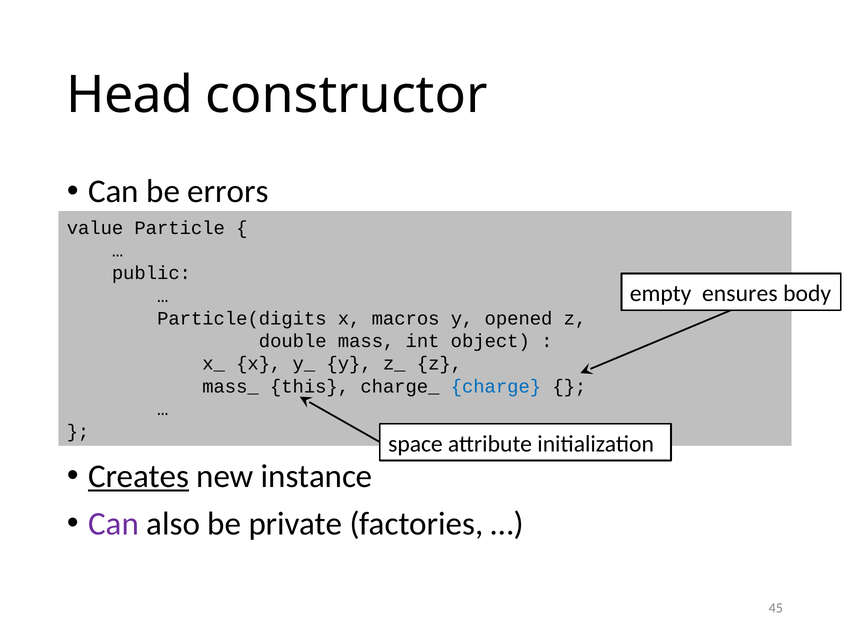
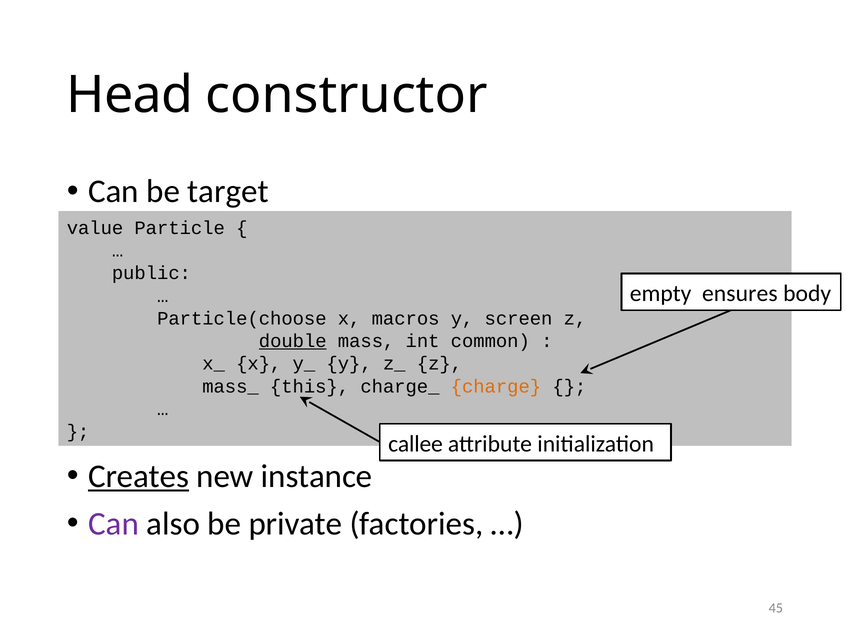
errors: errors -> target
Particle(digits: Particle(digits -> Particle(choose
opened: opened -> screen
double underline: none -> present
object: object -> common
charge colour: blue -> orange
space: space -> callee
